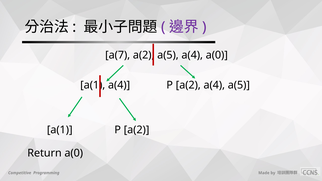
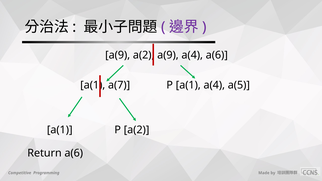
a(7 at (118, 55): a(7 -> a(9
a(5 at (168, 55): a(5 -> a(9
a(4 a(0: a(0 -> a(6
a(4 at (119, 85): a(4 -> a(7
a(2 at (188, 85): a(2 -> a(1
Return a(0: a(0 -> a(6
